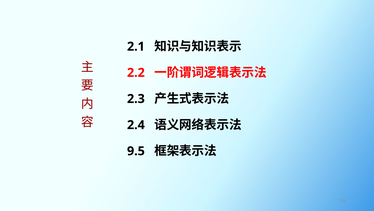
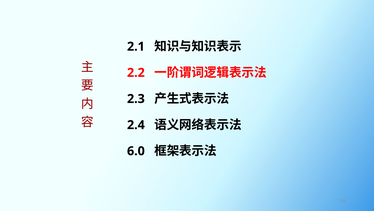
9.5: 9.5 -> 6.0
